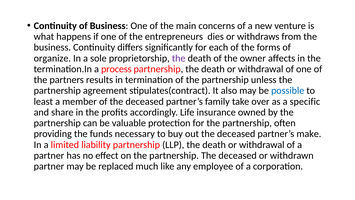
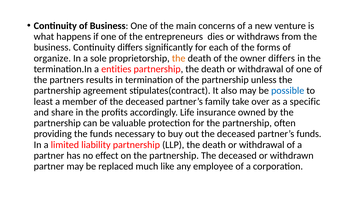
the at (179, 58) colour: purple -> orange
owner affects: affects -> differs
process: process -> entities
partner’s make: make -> funds
